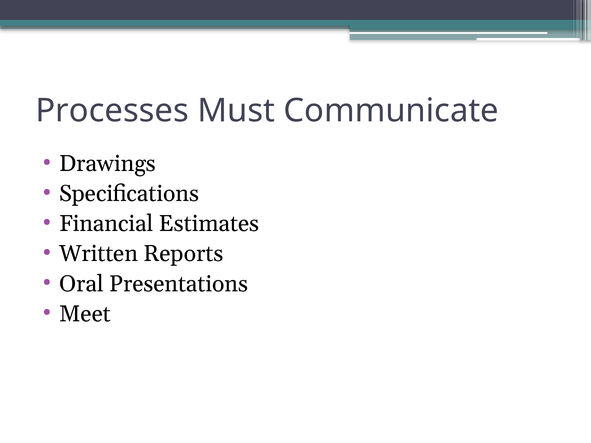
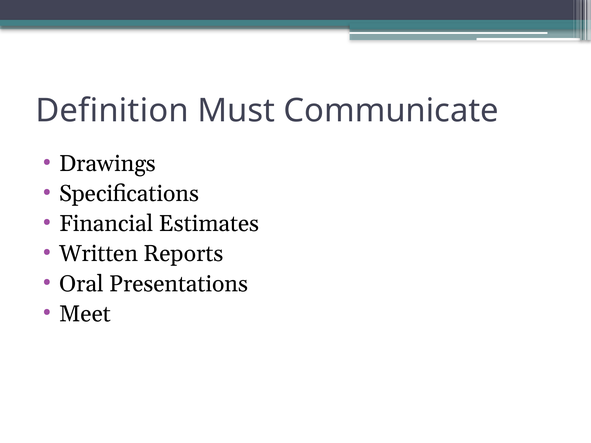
Processes: Processes -> Definition
